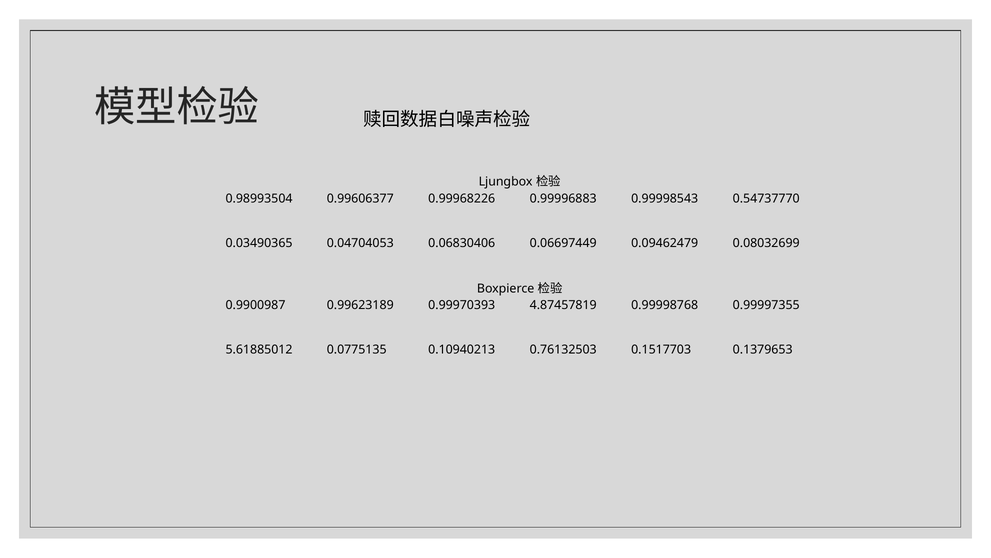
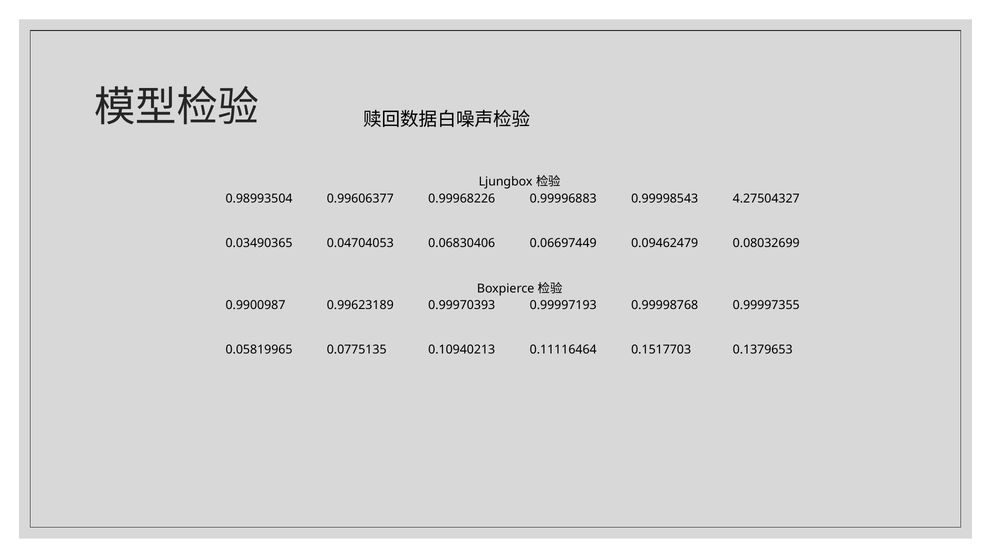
0.54737770: 0.54737770 -> 4.27504327
4.87457819: 4.87457819 -> 0.99997193
5.61885012: 5.61885012 -> 0.05819965
0.76132503: 0.76132503 -> 0.11116464
